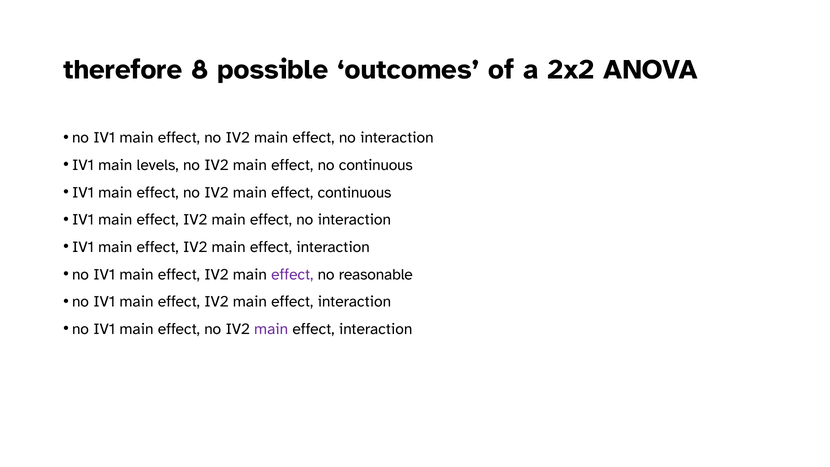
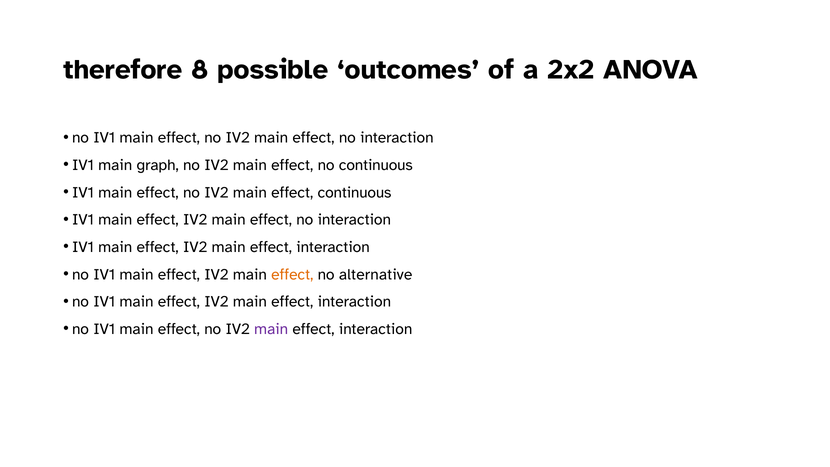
levels: levels -> graph
effect at (292, 274) colour: purple -> orange
reasonable: reasonable -> alternative
